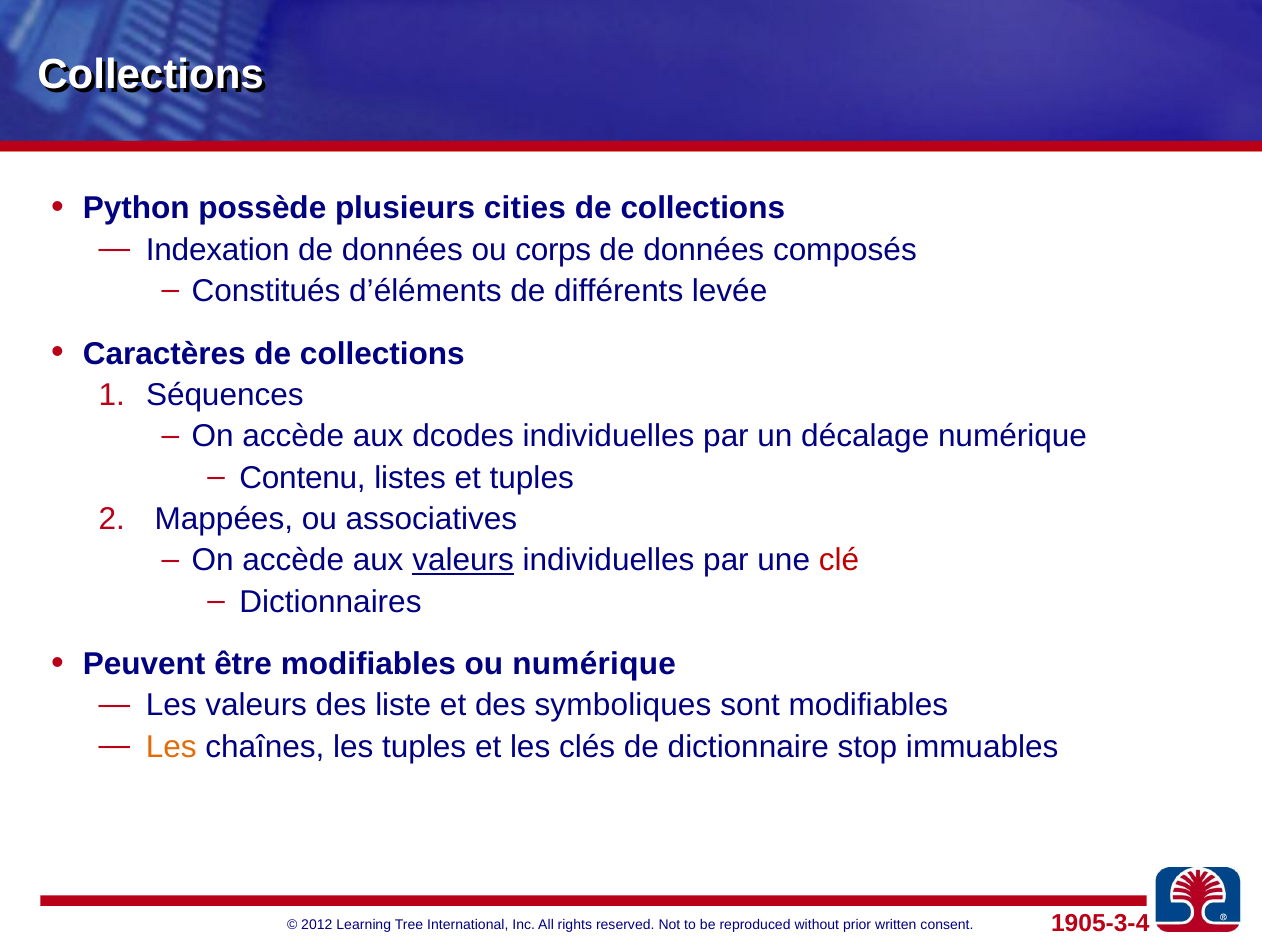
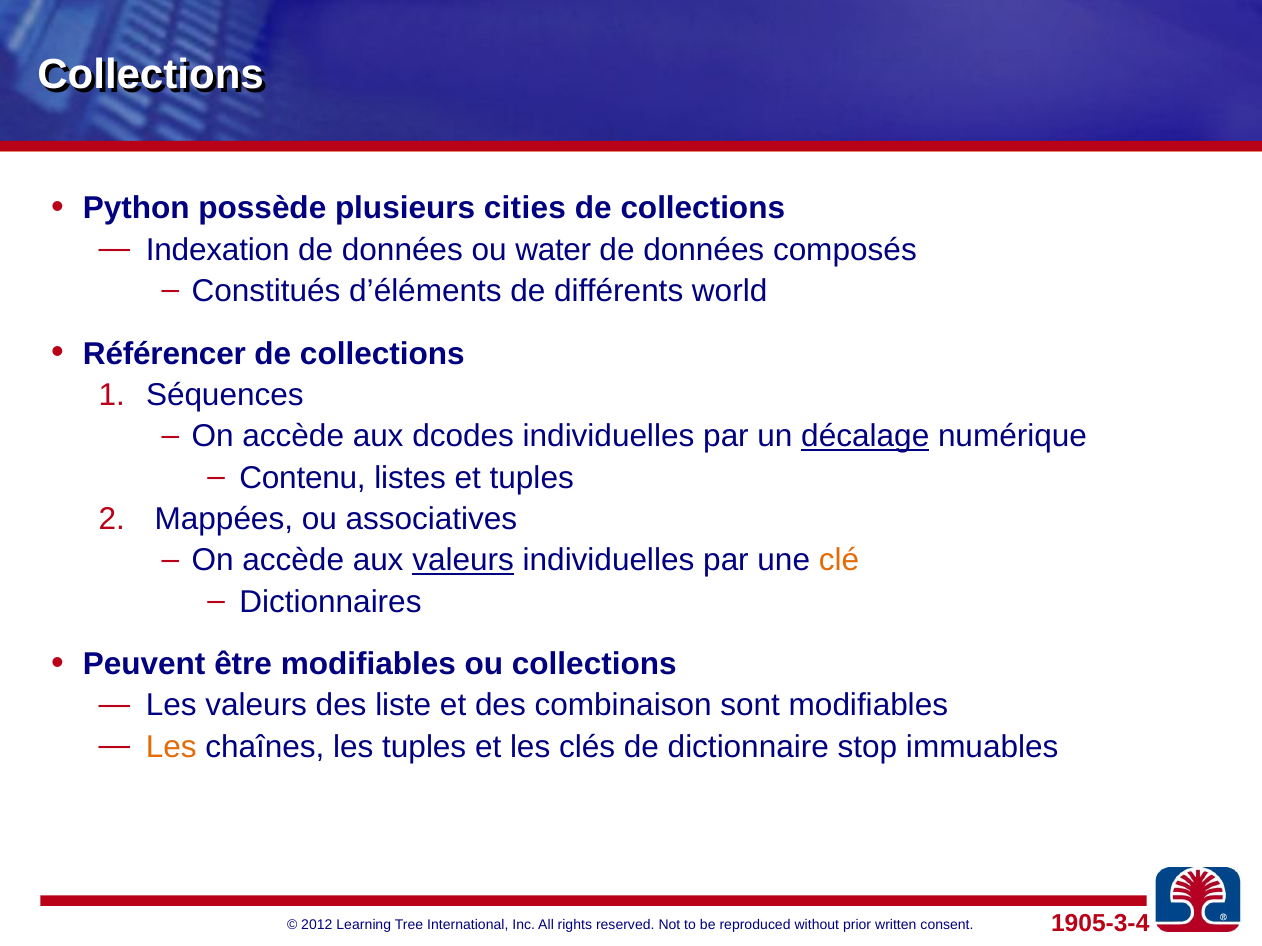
corps: corps -> water
levée: levée -> world
Caractères: Caractères -> Référencer
décalage underline: none -> present
clé colour: red -> orange
ou numérique: numérique -> collections
symboliques: symboliques -> combinaison
